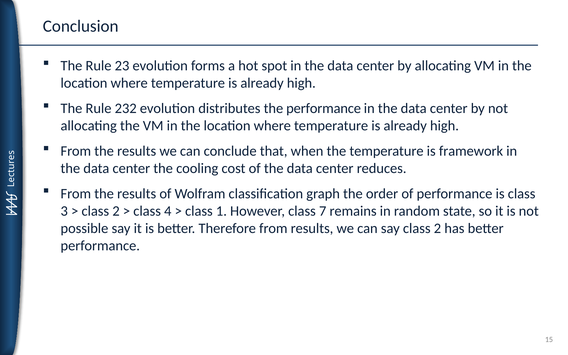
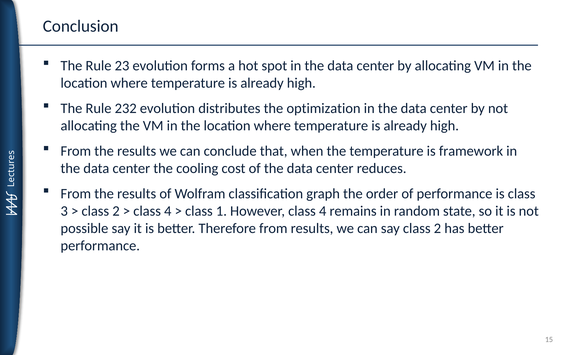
the performance: performance -> optimization
However class 7: 7 -> 4
